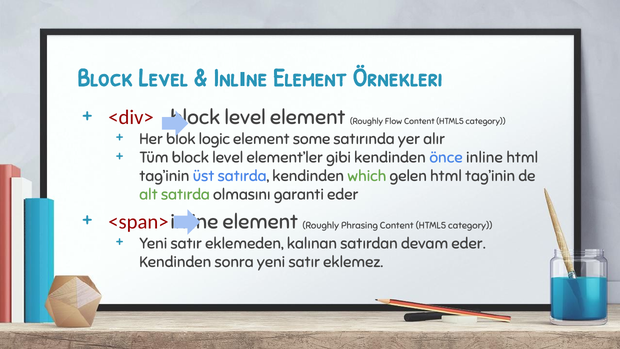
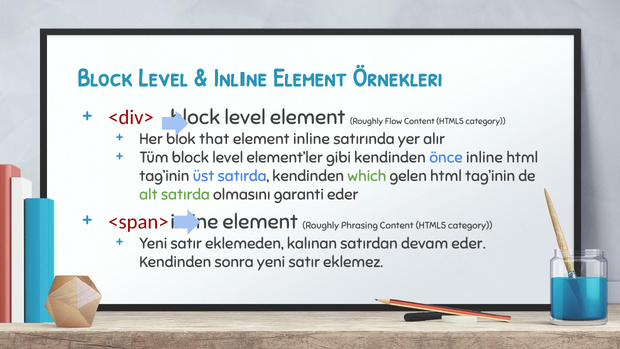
logic: logic -> that
element some: some -> inline
